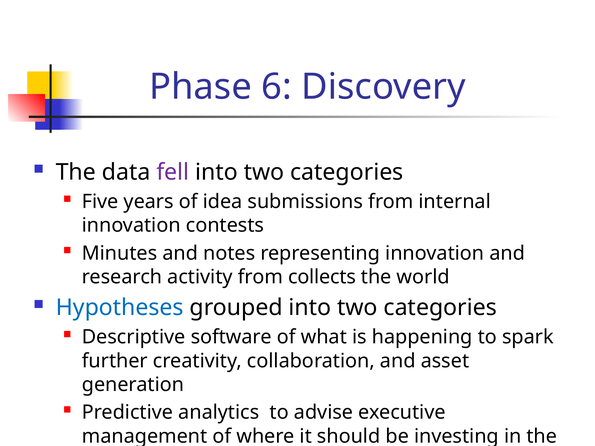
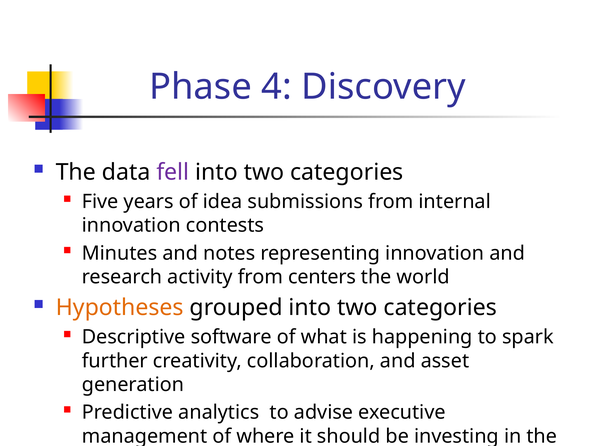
6: 6 -> 4
collects: collects -> centers
Hypotheses colour: blue -> orange
